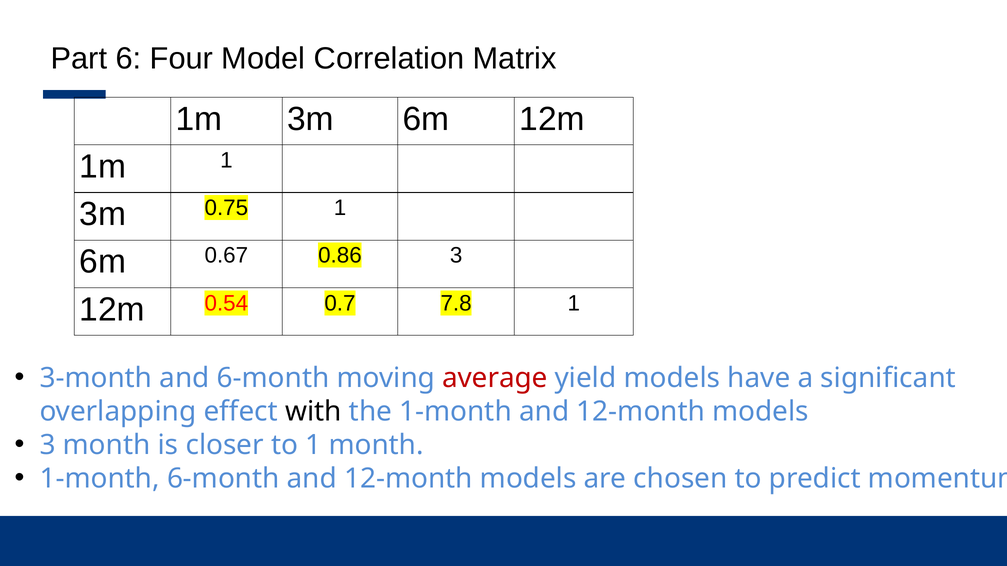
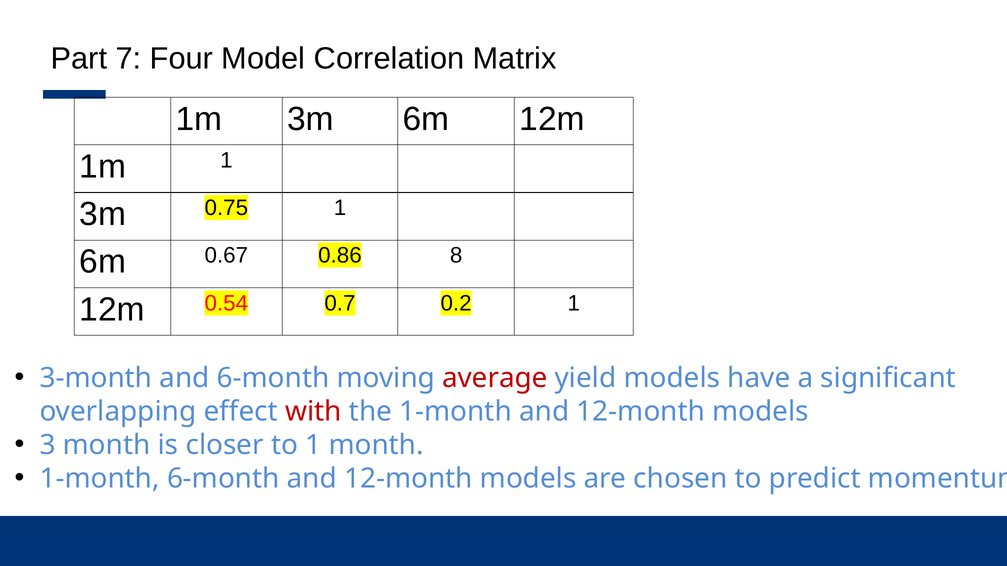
6: 6 -> 7
0.86 3: 3 -> 8
7.8: 7.8 -> 0.2
with colour: black -> red
